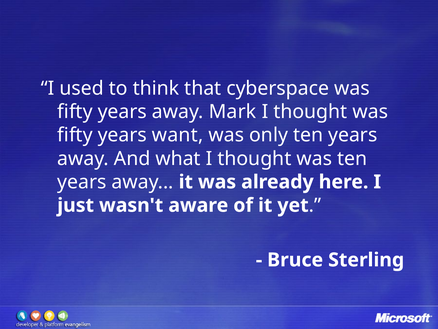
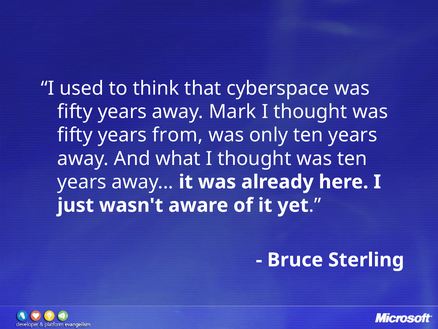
want: want -> from
